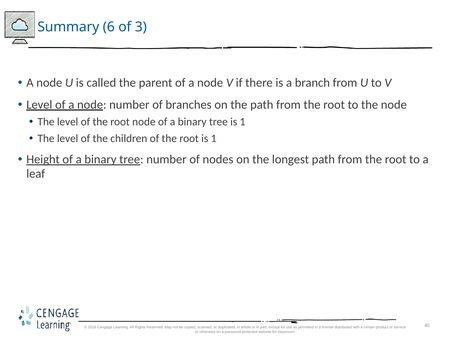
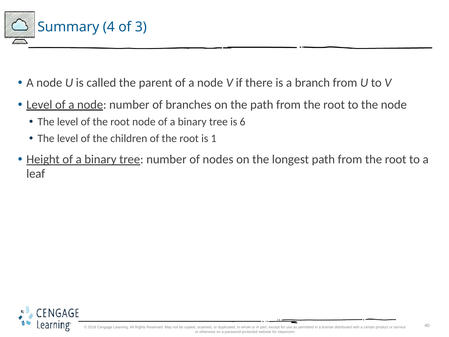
6: 6 -> 4
tree is 1: 1 -> 6
